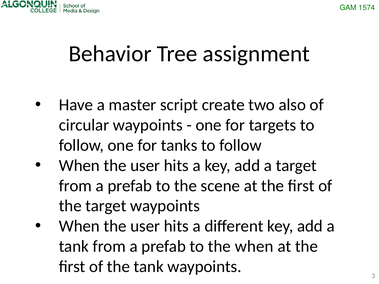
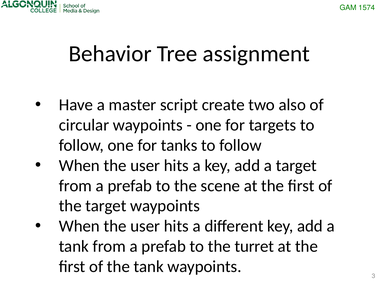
the when: when -> turret
